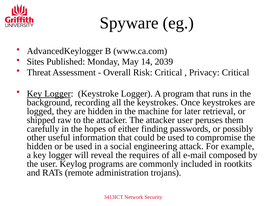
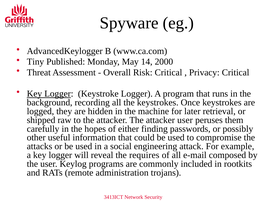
Sites: Sites -> Tiny
2039: 2039 -> 2000
hidden at (39, 147): hidden -> attacks
